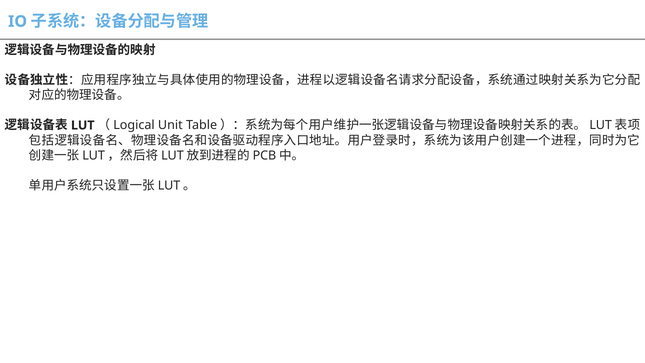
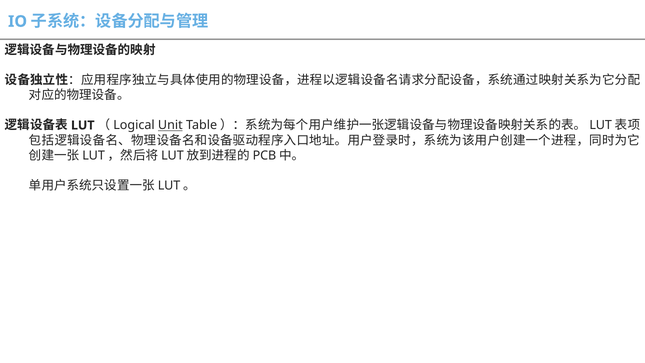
Unit underline: none -> present
